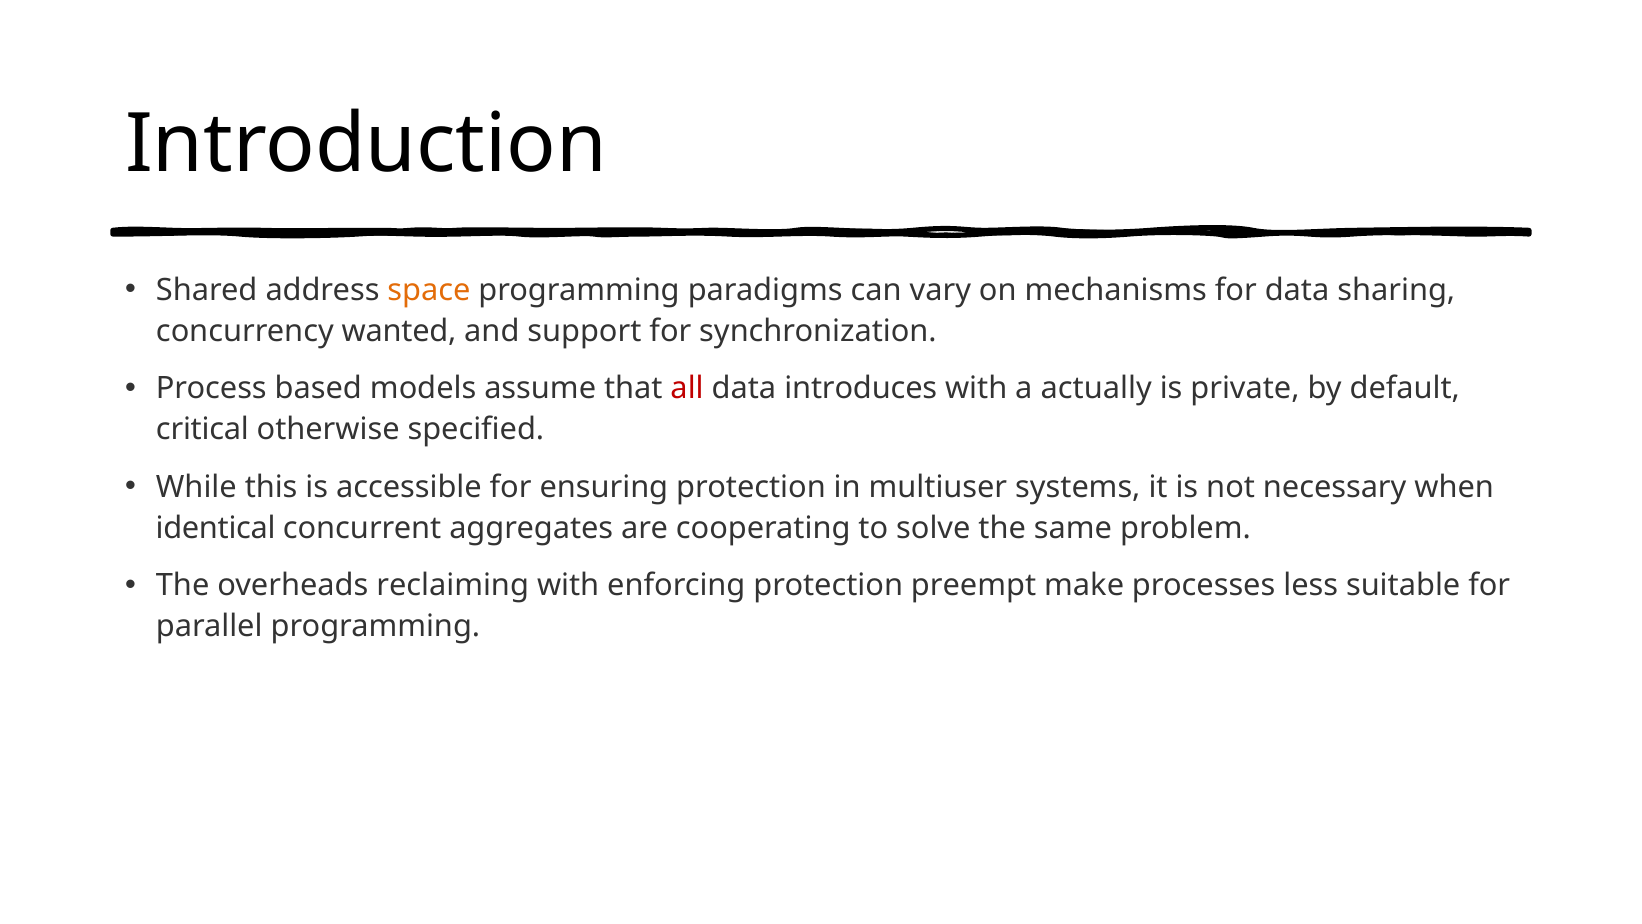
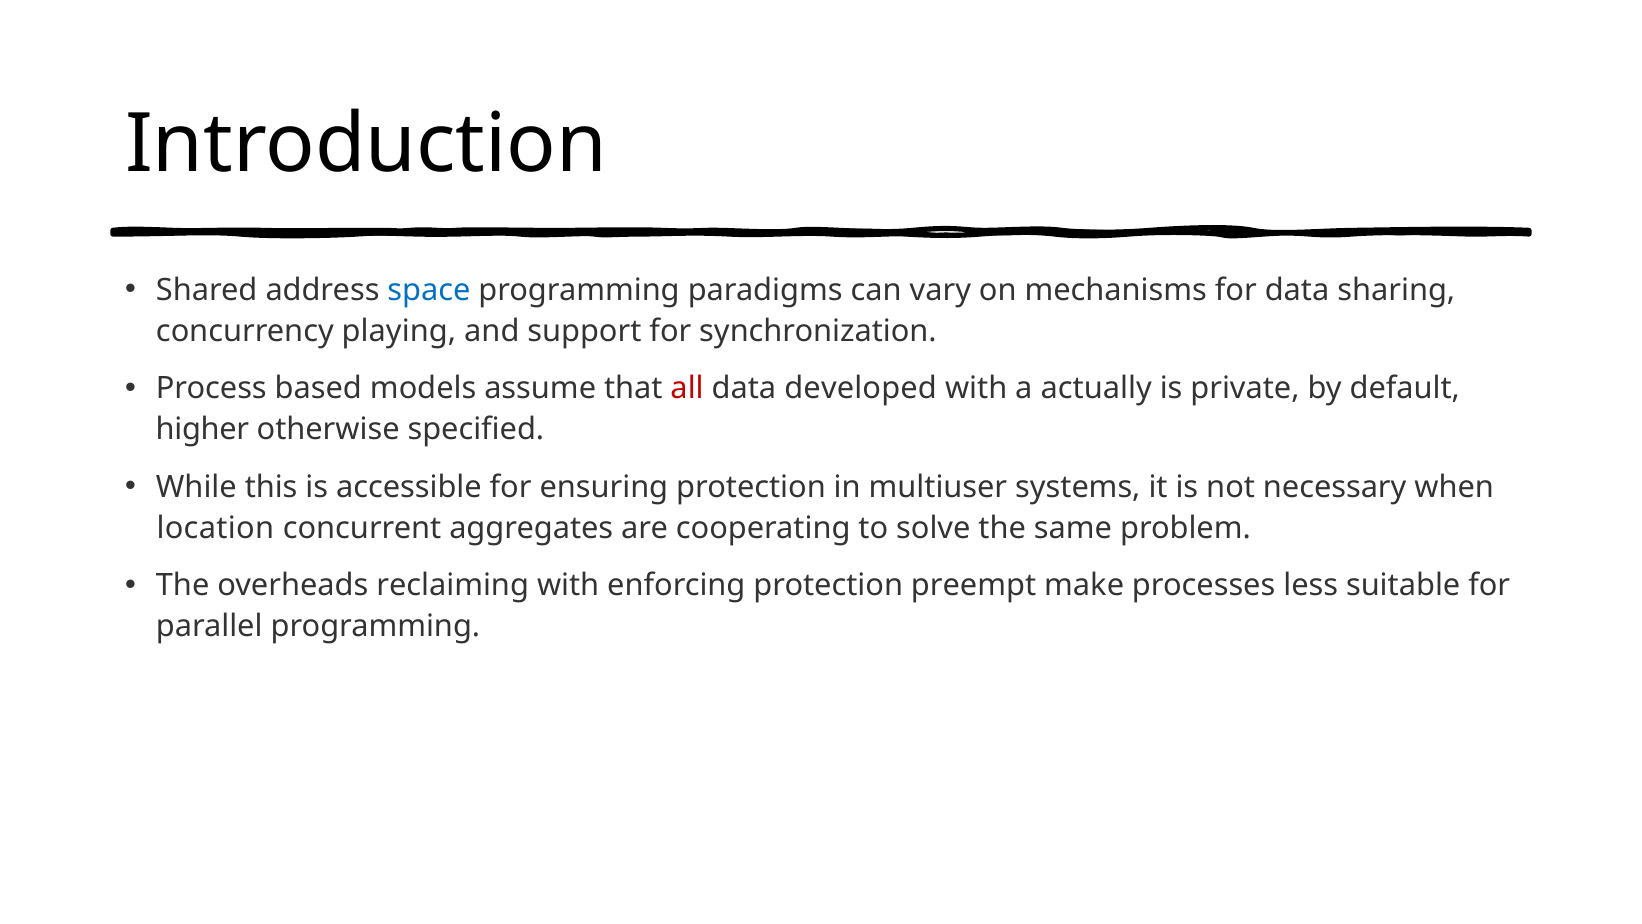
space colour: orange -> blue
wanted: wanted -> playing
introduces: introduces -> developed
critical: critical -> higher
identical: identical -> location
